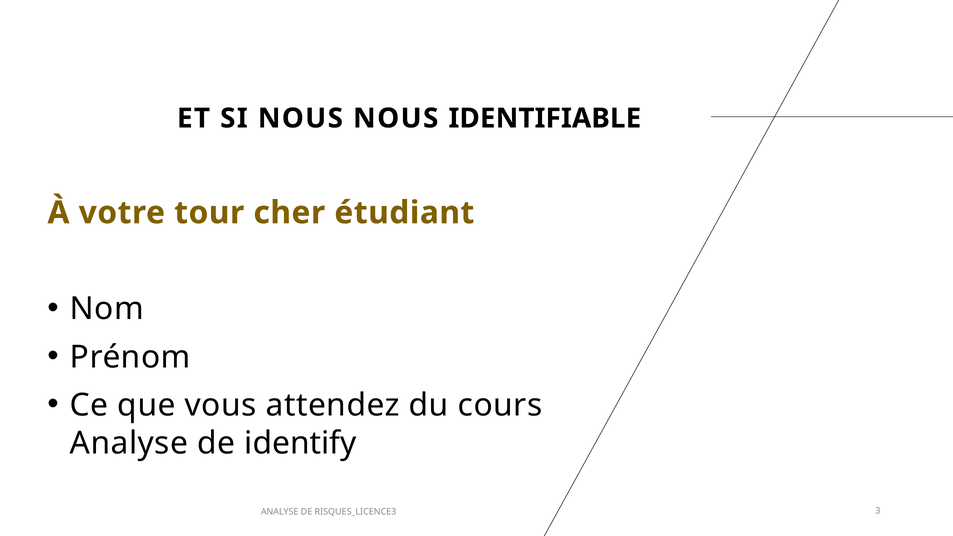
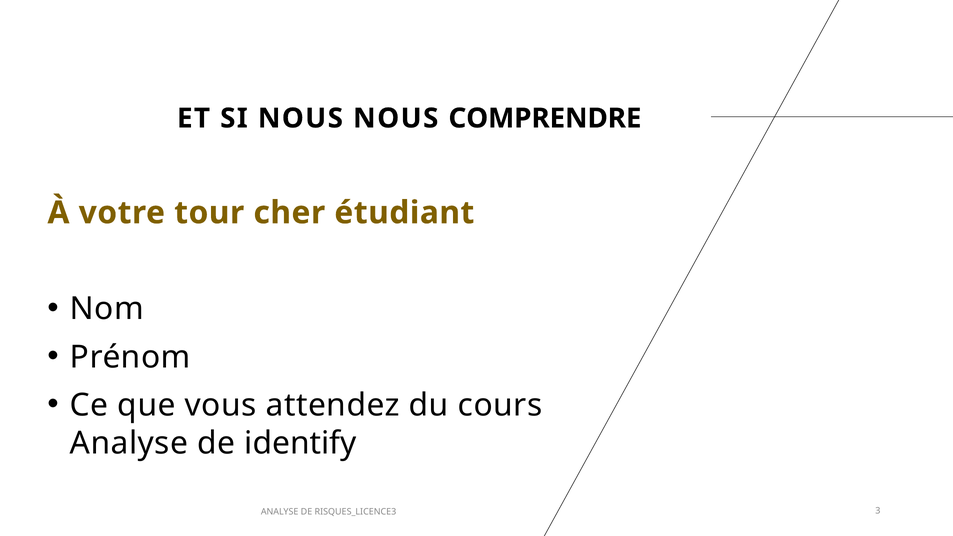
IDENTIFIABLE: IDENTIFIABLE -> COMPRENDRE
